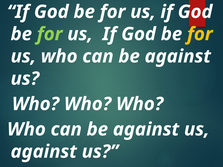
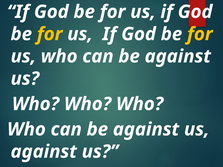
for at (50, 34) colour: light green -> yellow
